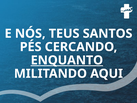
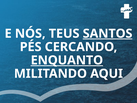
SANTOS underline: none -> present
